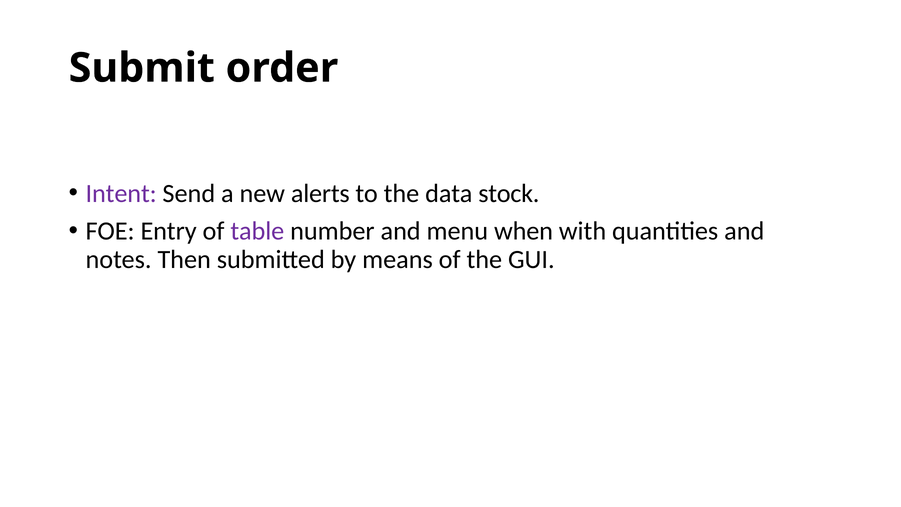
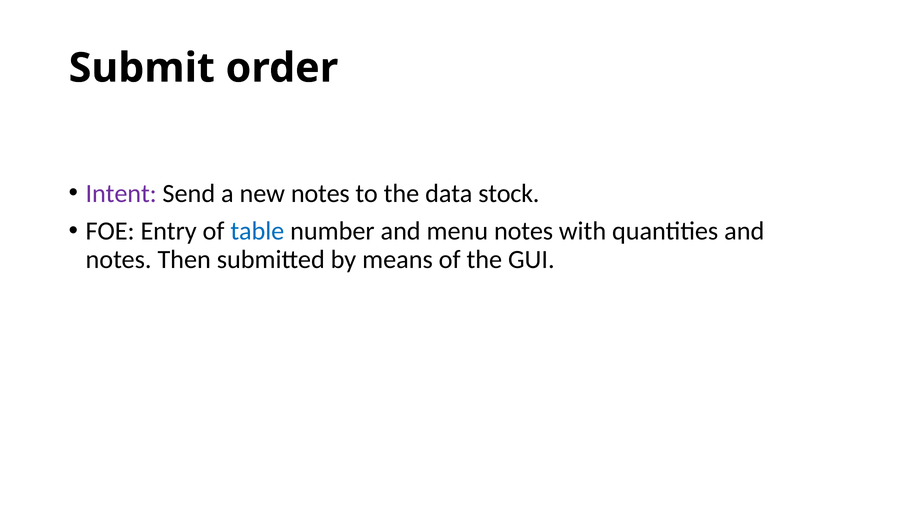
new alerts: alerts -> notes
table colour: purple -> blue
menu when: when -> notes
